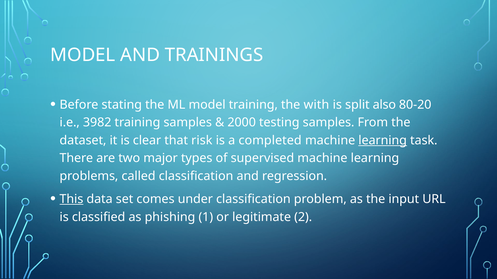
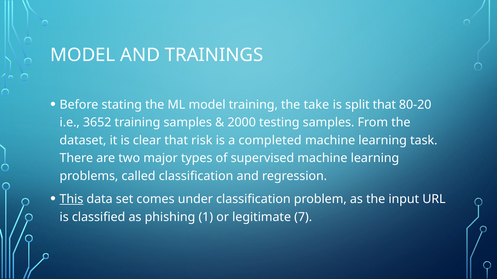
with: with -> take
split also: also -> that
3982: 3982 -> 3652
learning at (383, 141) underline: present -> none
2: 2 -> 7
